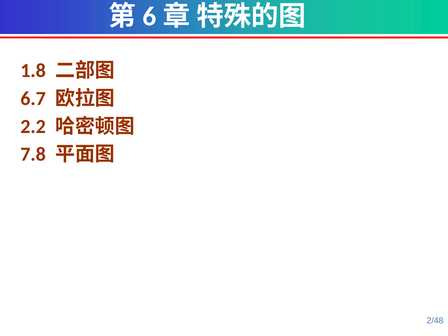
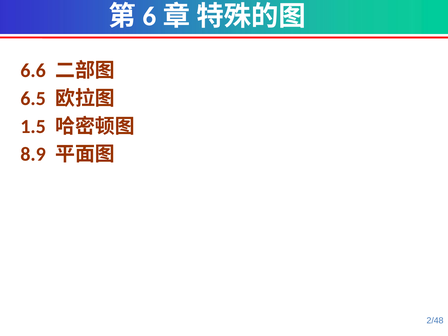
1.8: 1.8 -> 6.6
6.7: 6.7 -> 6.5
2.2: 2.2 -> 1.5
7.8: 7.8 -> 8.9
